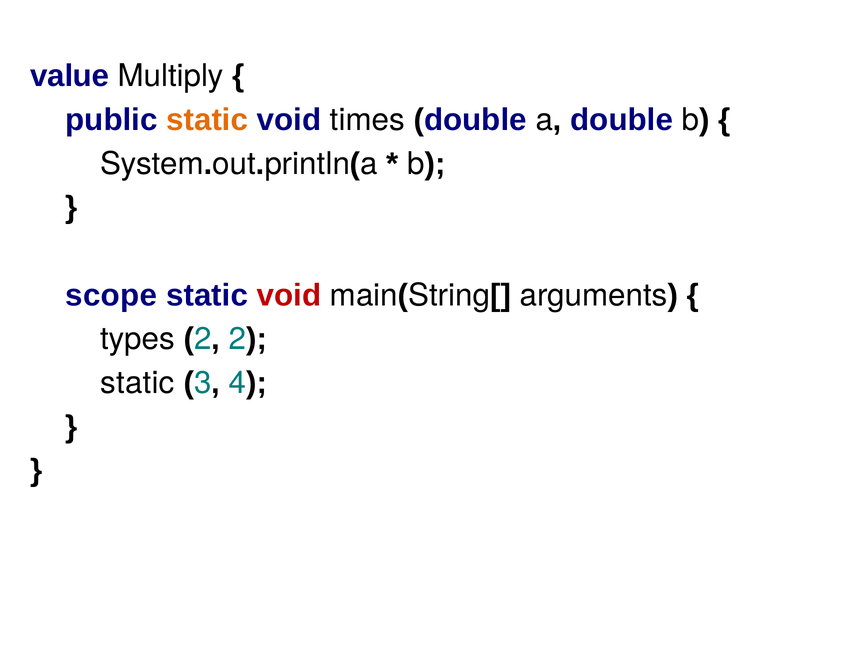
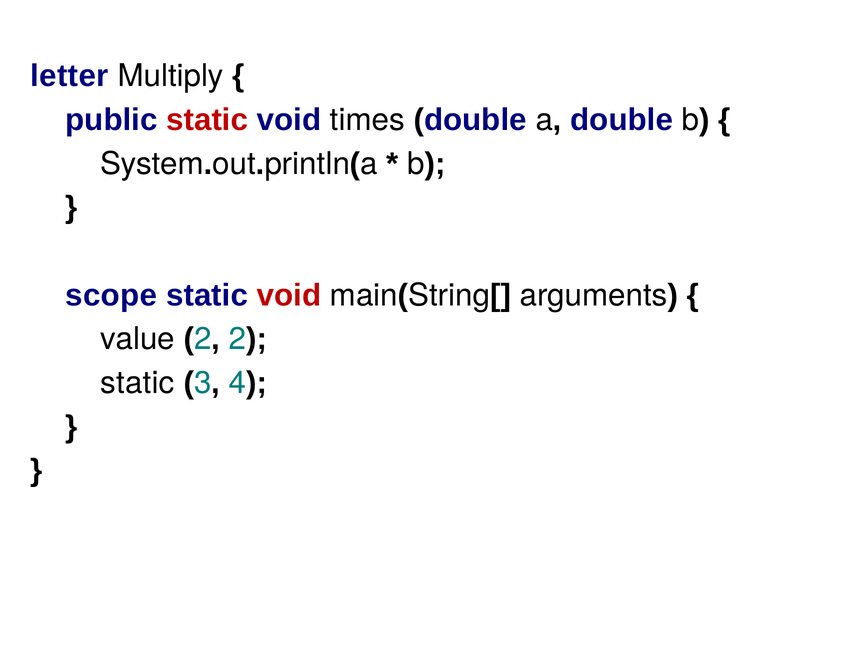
value: value -> letter
static at (207, 120) colour: orange -> red
types: types -> value
